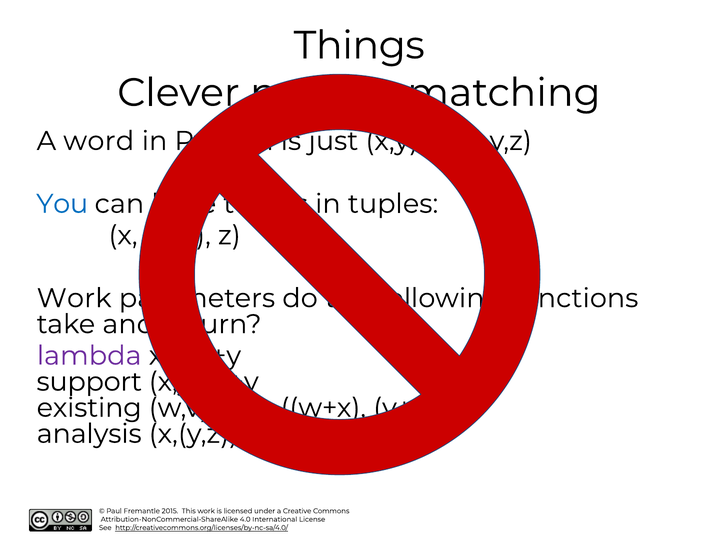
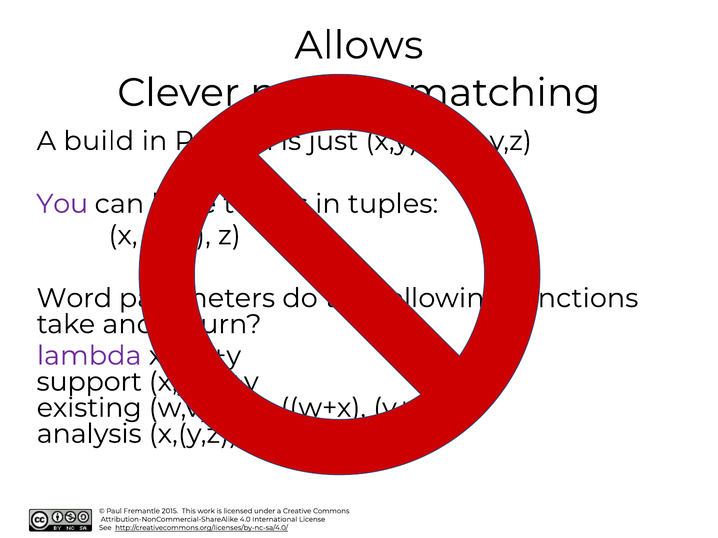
Things: Things -> Allows
word: word -> build
You colour: blue -> purple
Work at (74, 299): Work -> Word
